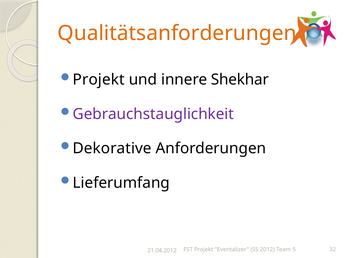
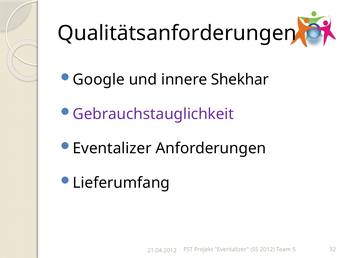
Qualitätsanforderungen colour: orange -> black
Projekt at (99, 80): Projekt -> Google
Dekorative at (112, 148): Dekorative -> Eventalizer
